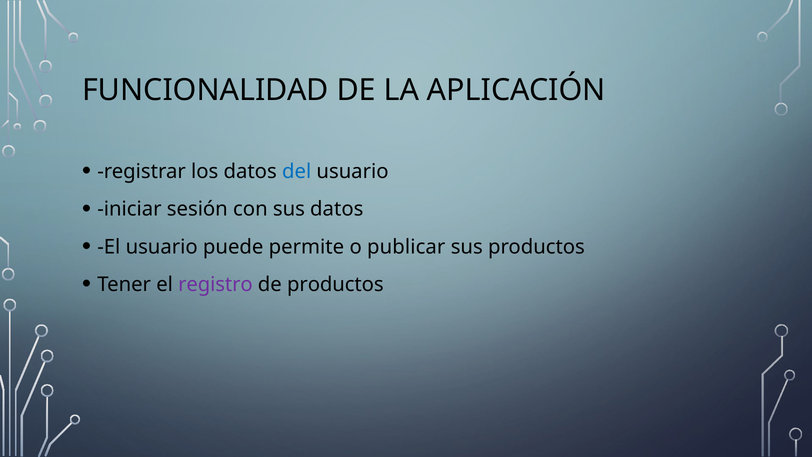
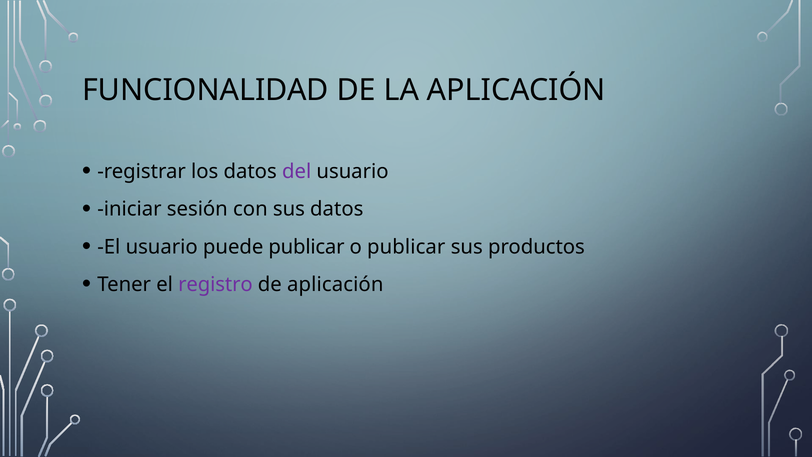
del colour: blue -> purple
puede permite: permite -> publicar
de productos: productos -> aplicación
